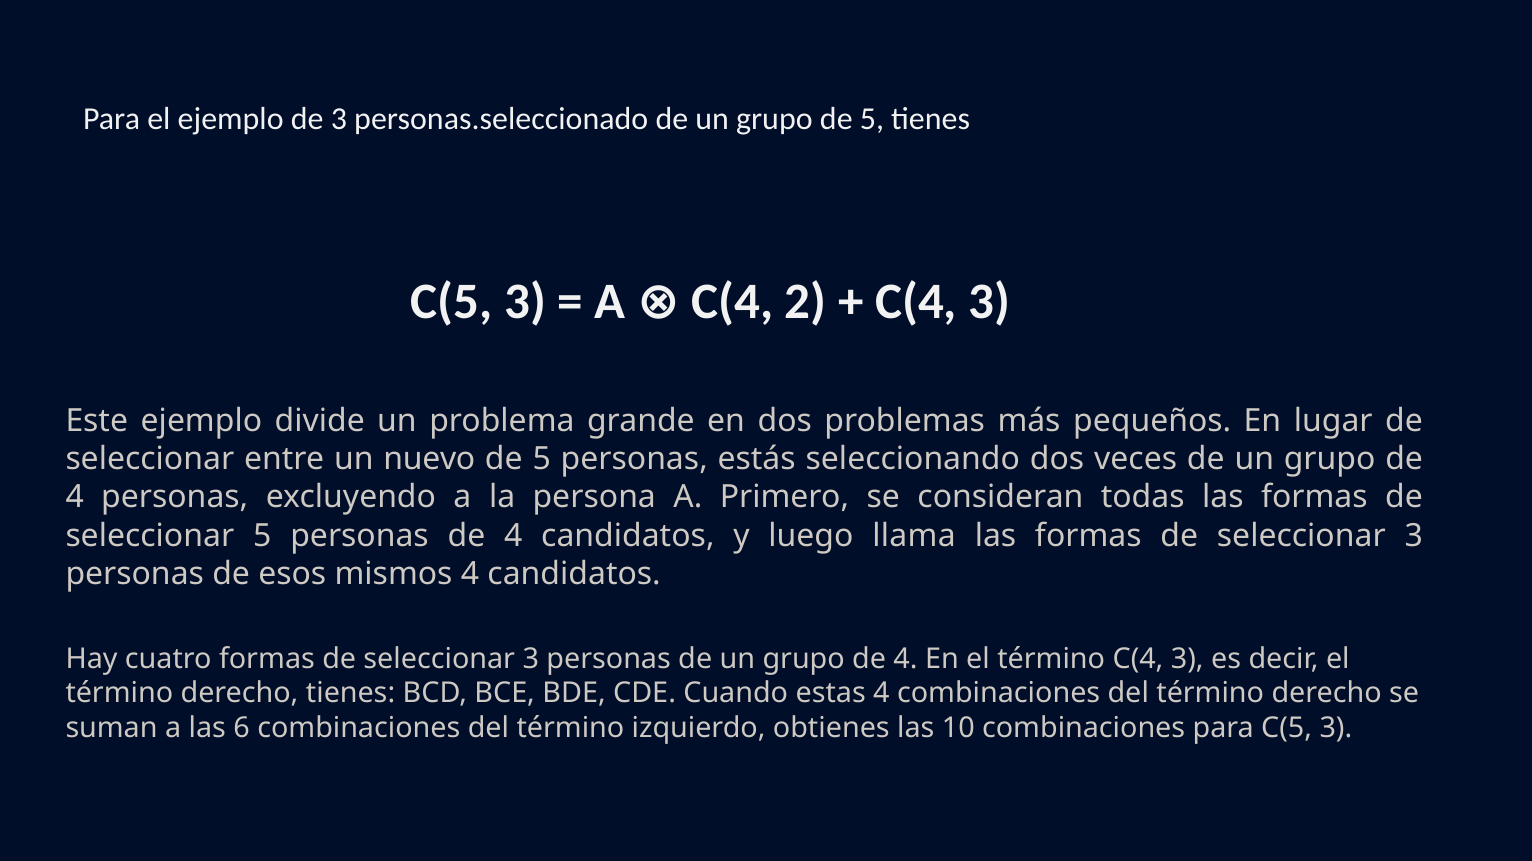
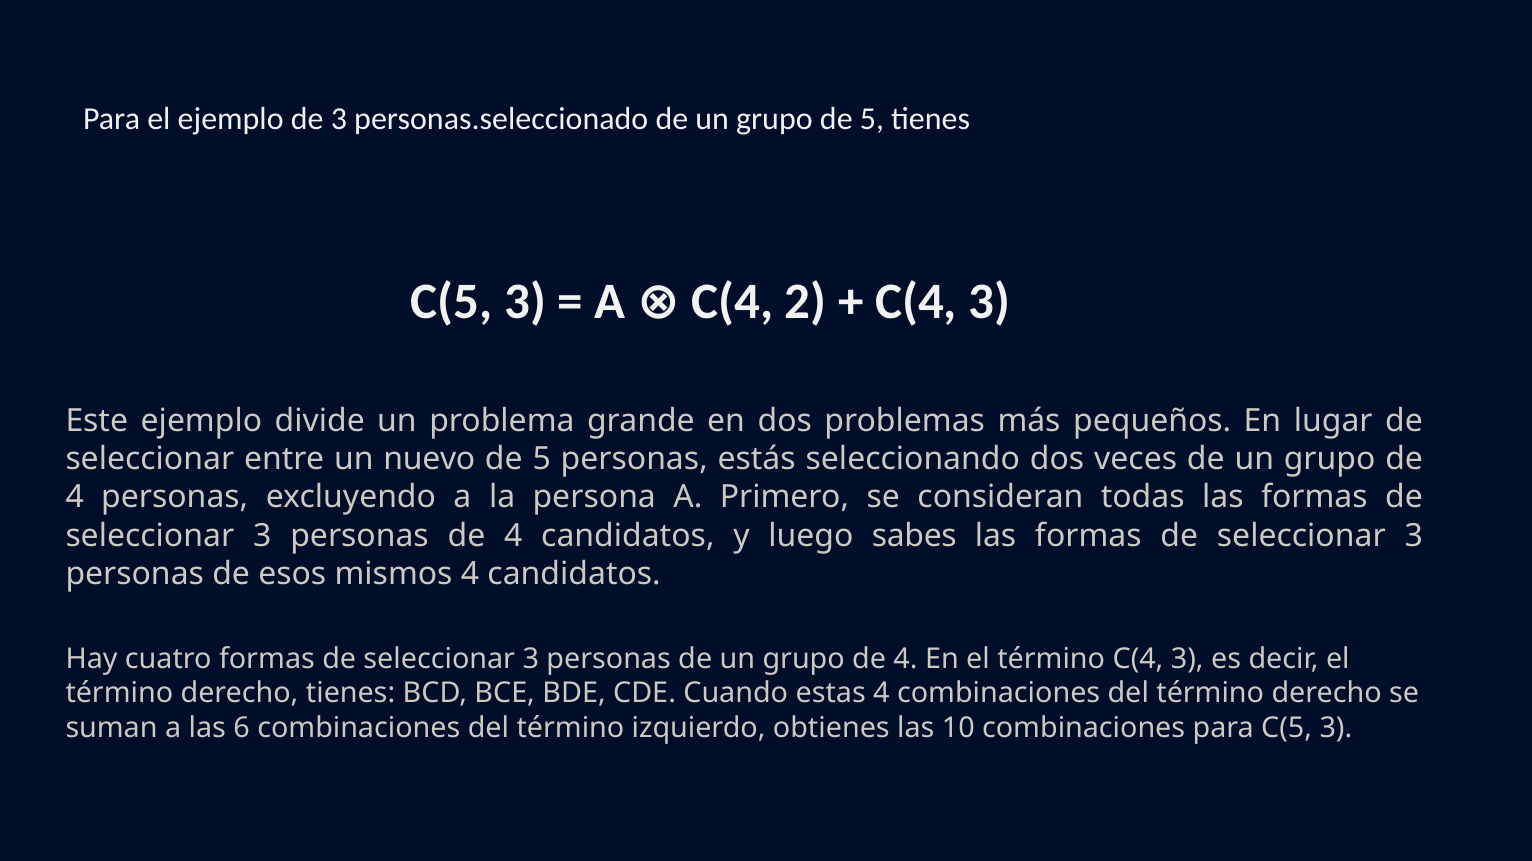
5 at (262, 536): 5 -> 3
llama: llama -> sabes
